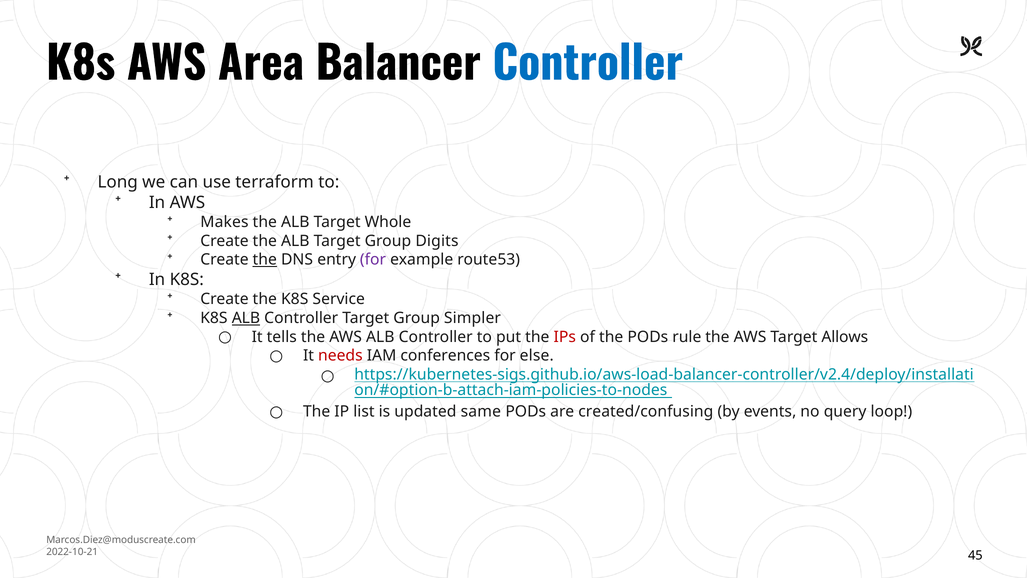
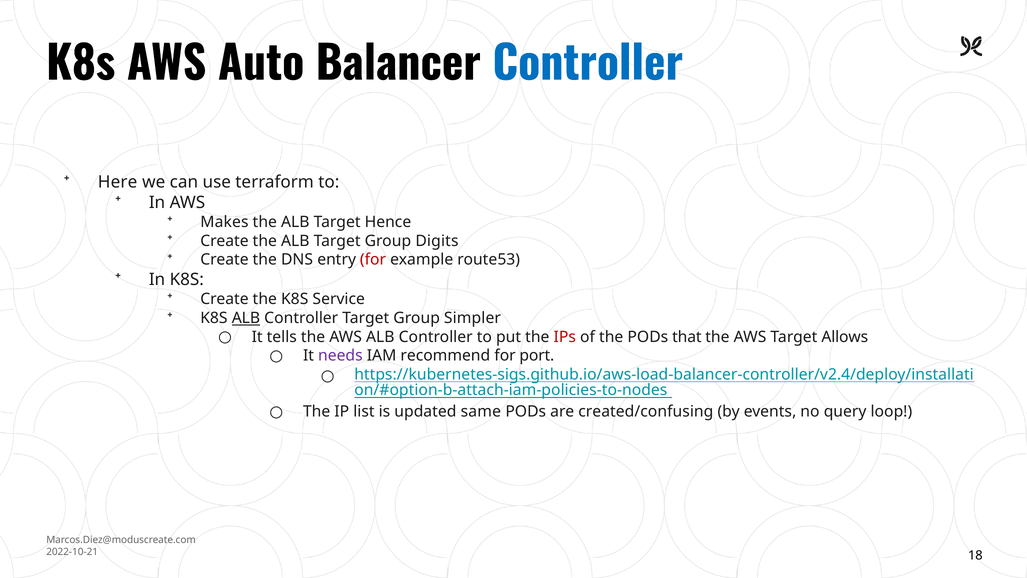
Area: Area -> Auto
Long: Long -> Here
Whole: Whole -> Hence
the at (265, 260) underline: present -> none
for at (373, 260) colour: purple -> red
rule: rule -> that
needs colour: red -> purple
conferences: conferences -> recommend
else: else -> port
45: 45 -> 18
